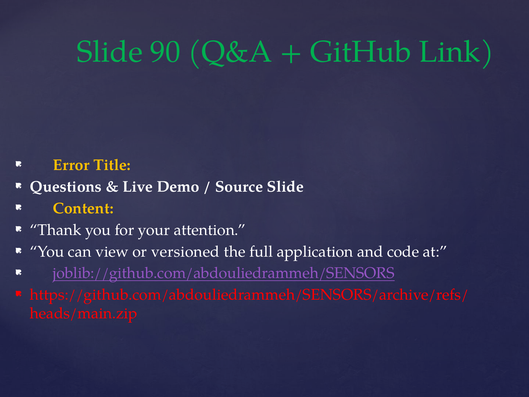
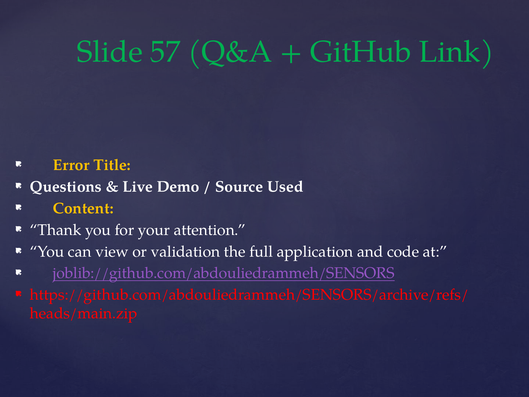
90: 90 -> 57
Source Slide: Slide -> Used
versioned: versioned -> validation
